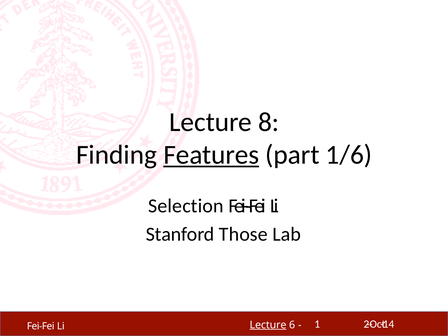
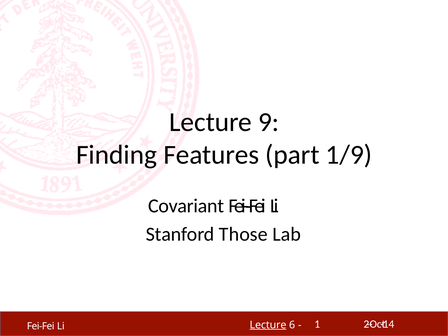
8: 8 -> 9
Features underline: present -> none
1/6: 1/6 -> 1/9
Selection: Selection -> Covariant
